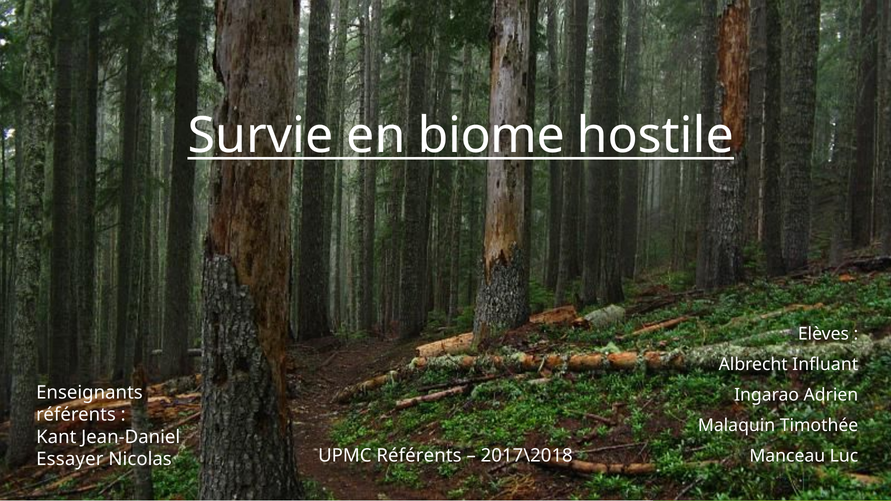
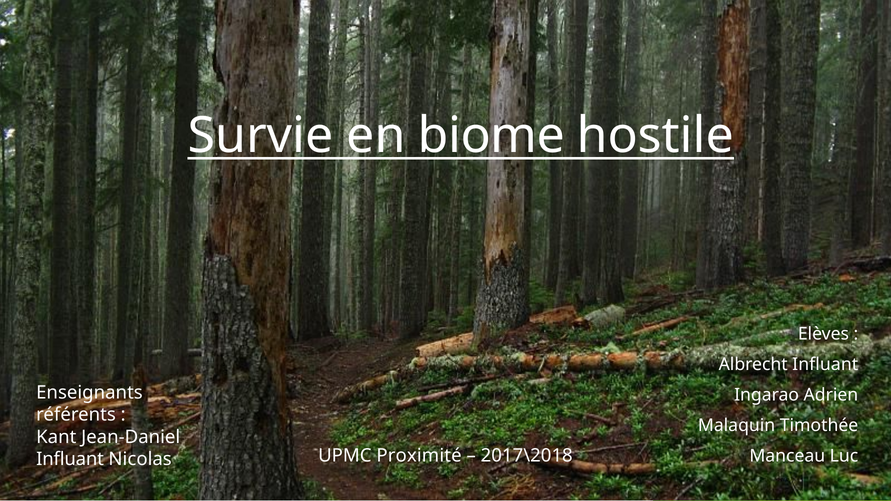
Essayer at (70, 460): Essayer -> Influant
UPMC Référents: Référents -> Proximité
